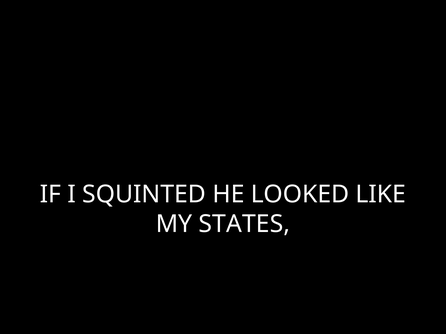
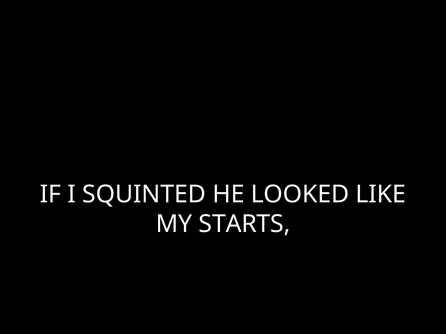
STATES: STATES -> STARTS
